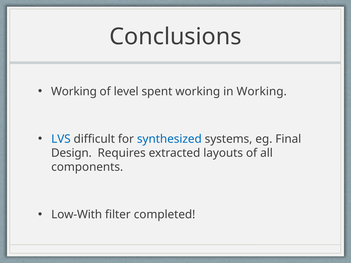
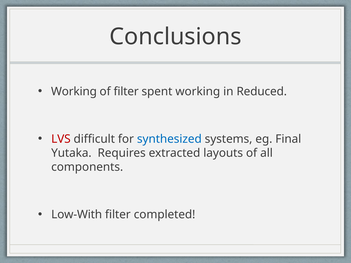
of level: level -> filter
in Working: Working -> Reduced
LVS colour: blue -> red
Design: Design -> Yutaka
